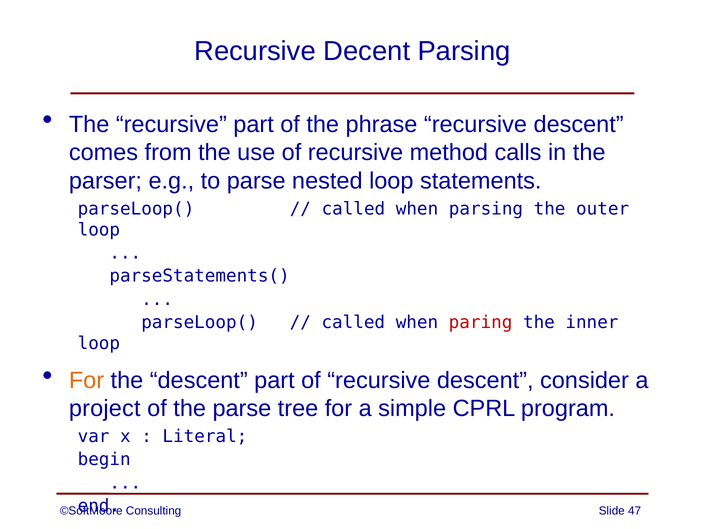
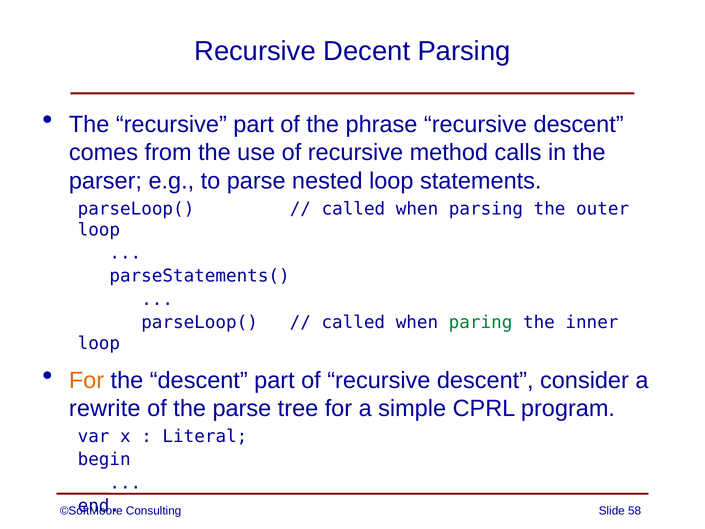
paring colour: red -> green
project: project -> rewrite
47: 47 -> 58
